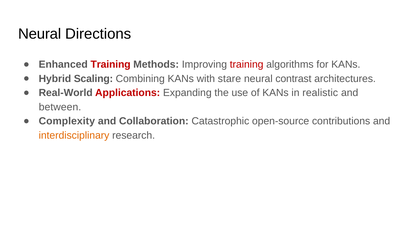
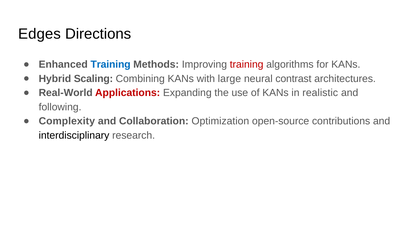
Neural at (40, 34): Neural -> Edges
Training at (111, 65) colour: red -> blue
stare: stare -> large
between: between -> following
Catastrophic: Catastrophic -> Optimization
interdisciplinary colour: orange -> black
